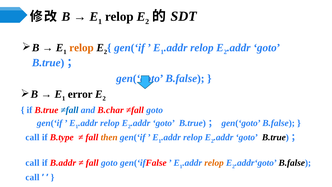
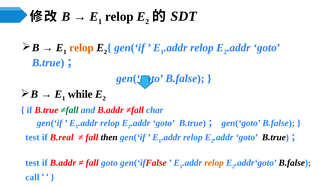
error: error -> while
≠fall at (70, 110) colour: blue -> green
and B.char: B.char -> B.addr
≠fall goto: goto -> char
call at (32, 137): call -> test
B.type: B.type -> B.real
then colour: orange -> black
call at (32, 163): call -> test
